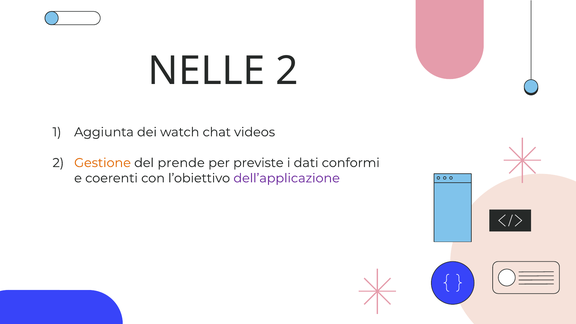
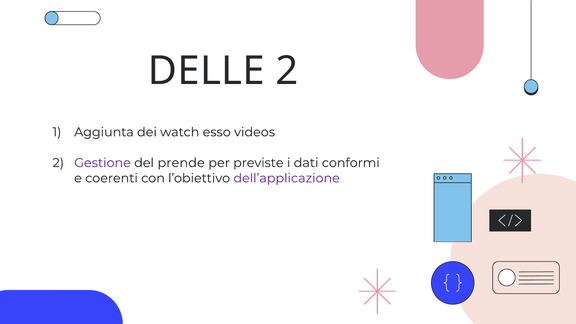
NELLE: NELLE -> DELLE
chat: chat -> esso
Gestione colour: orange -> purple
